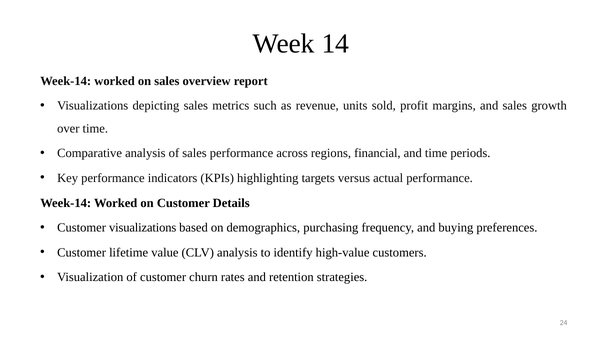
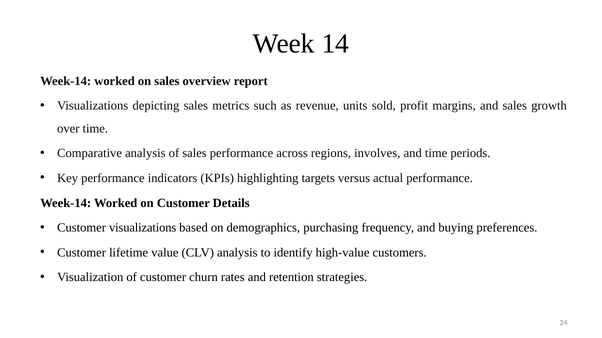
financial: financial -> involves
